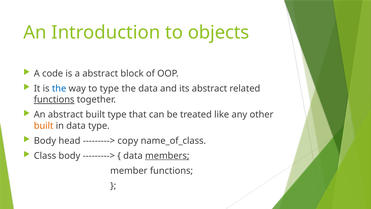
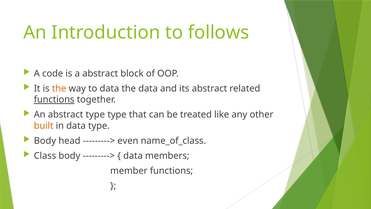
objects: objects -> follows
the at (59, 88) colour: blue -> orange
to type: type -> data
abstract built: built -> type
copy: copy -> even
members underline: present -> none
